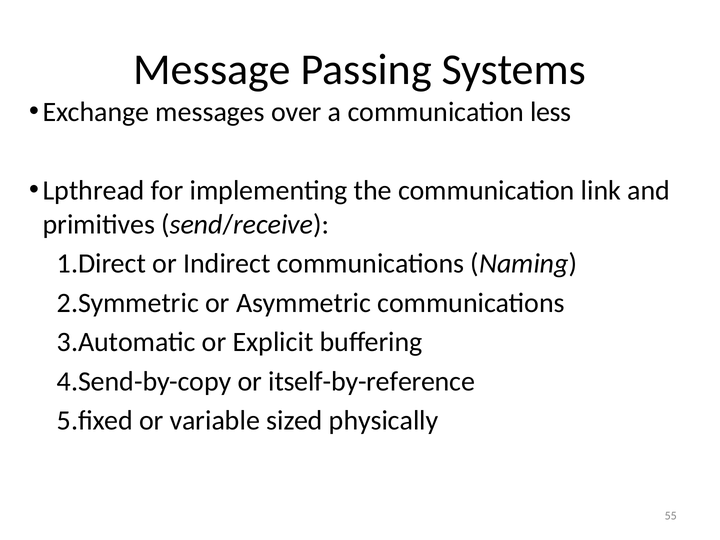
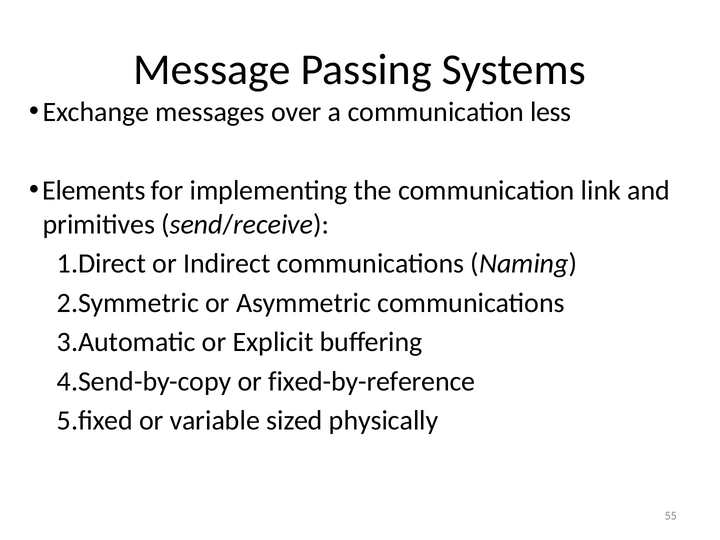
Lpthread: Lpthread -> Elements
itself-by-reference: itself-by-reference -> fixed-by-reference
